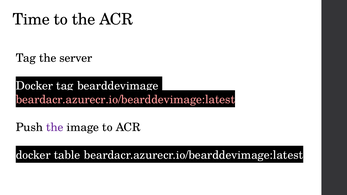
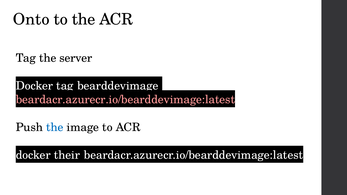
Time: Time -> Onto
the at (55, 128) colour: purple -> blue
table: table -> their
